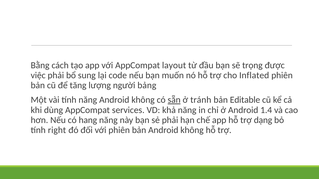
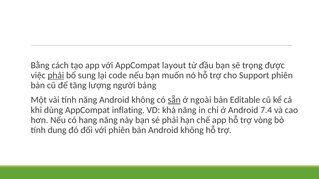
phải at (56, 75) underline: none -> present
Inflated: Inflated -> Support
tránh: tránh -> ngoài
services: services -> inflating
1.4: 1.4 -> 7.4
dạng: dạng -> vòng
right: right -> dung
